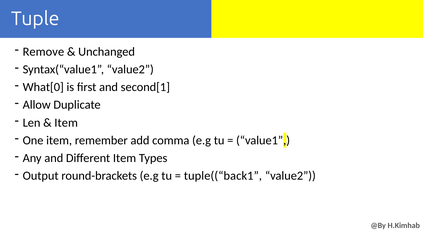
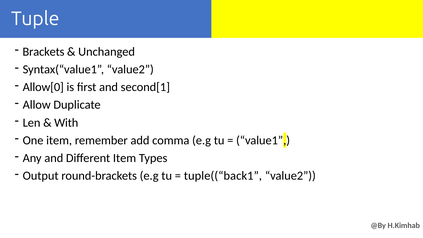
Remove: Remove -> Brackets
What[0: What[0 -> Allow[0
Item at (66, 123): Item -> With
